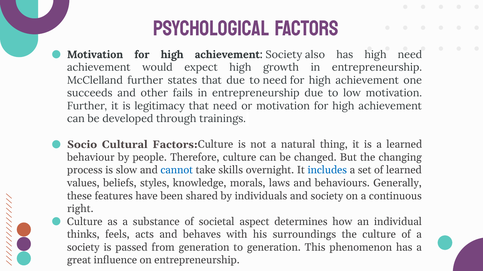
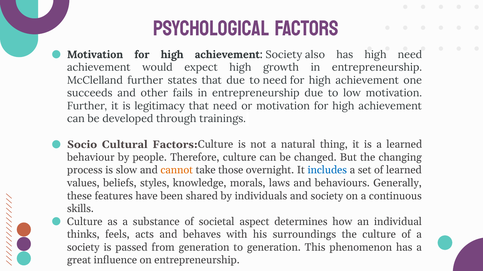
cannot colour: blue -> orange
skills: skills -> those
right: right -> skills
